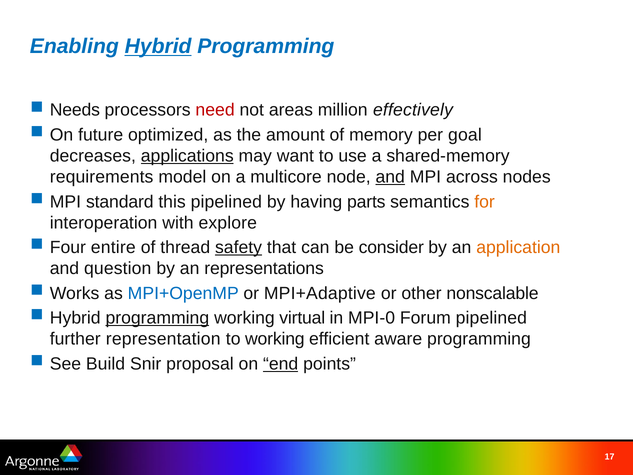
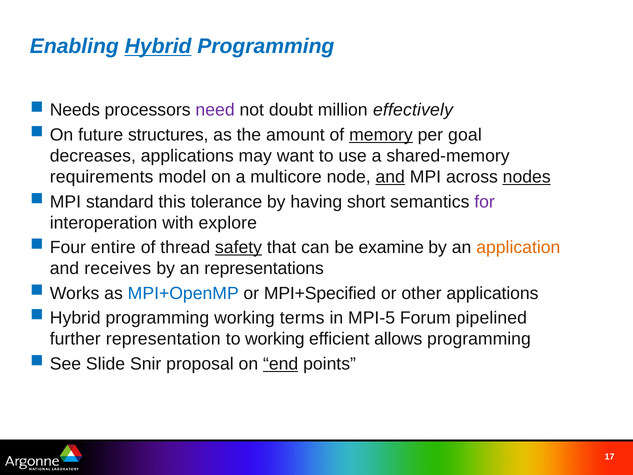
need colour: red -> purple
areas: areas -> doubt
optimized: optimized -> structures
memory underline: none -> present
applications at (187, 156) underline: present -> none
nodes underline: none -> present
this pipelined: pipelined -> tolerance
parts: parts -> short
for colour: orange -> purple
consider: consider -> examine
question: question -> receives
MPI+Adaptive: MPI+Adaptive -> MPI+Specified
other nonscalable: nonscalable -> applications
programming at (157, 318) underline: present -> none
virtual: virtual -> terms
MPI-0: MPI-0 -> MPI-5
aware: aware -> allows
Build: Build -> Slide
